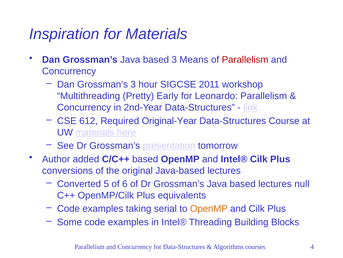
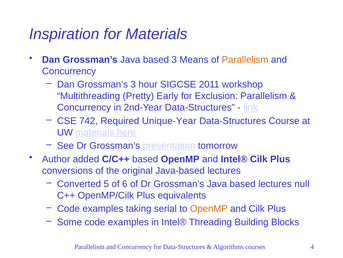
Parallelism at (245, 60) colour: red -> orange
Leonardo: Leonardo -> Exclusion
612: 612 -> 742
Original-Year: Original-Year -> Unique-Year
